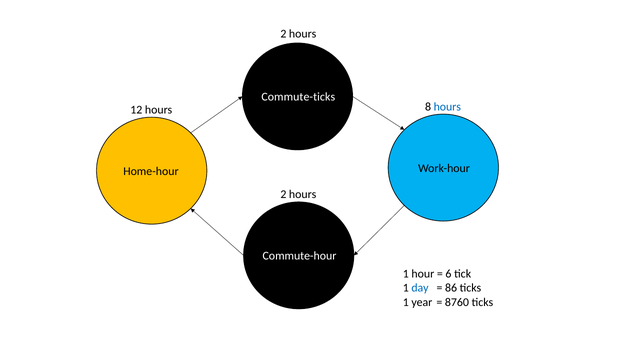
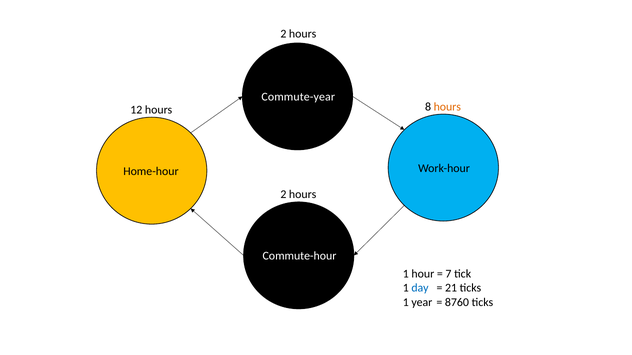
Commute-ticks: Commute-ticks -> Commute-year
hours at (447, 107) colour: blue -> orange
6: 6 -> 7
86: 86 -> 21
